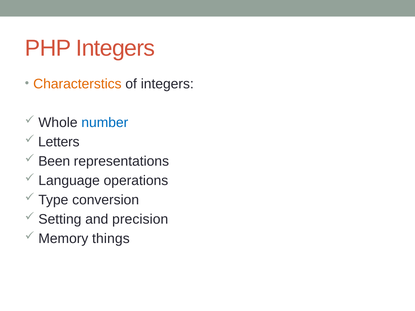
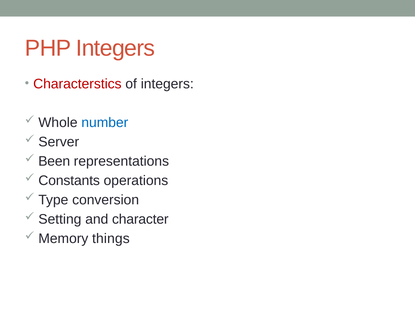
Characterstics colour: orange -> red
Letters: Letters -> Server
Language: Language -> Constants
precision: precision -> character
